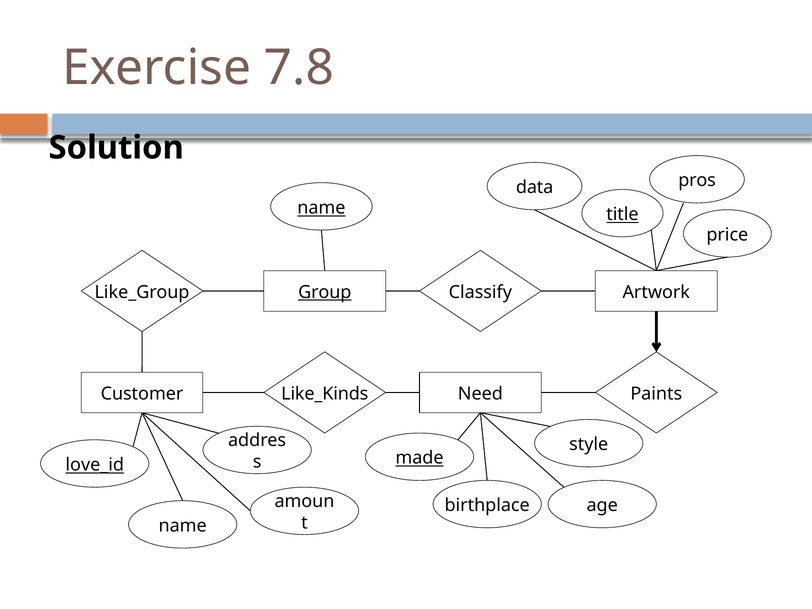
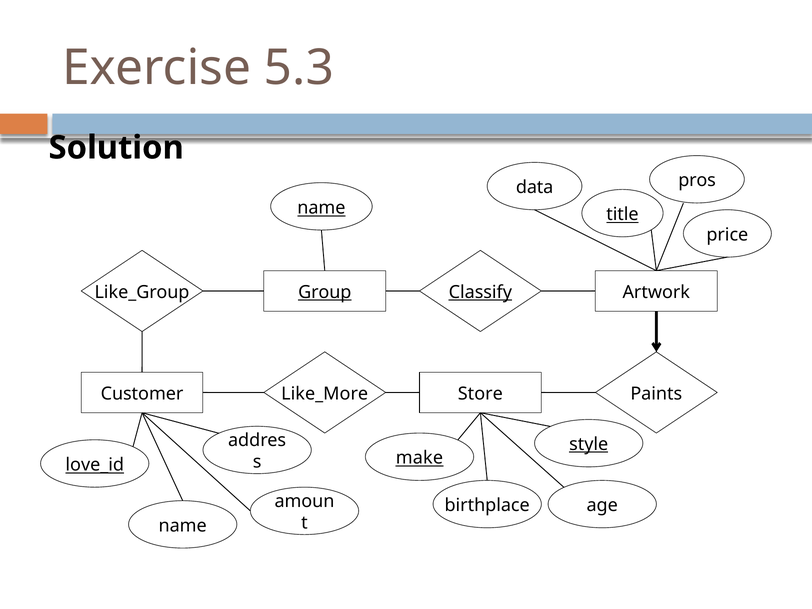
7.8: 7.8 -> 5.3
Classify underline: none -> present
Like_Kinds: Like_Kinds -> Like_More
Need: Need -> Store
style underline: none -> present
made: made -> make
